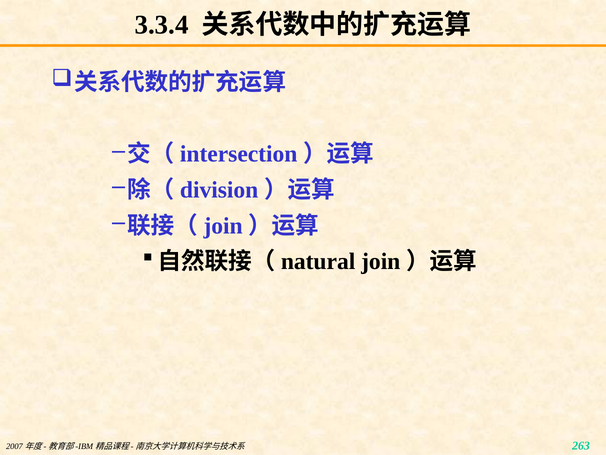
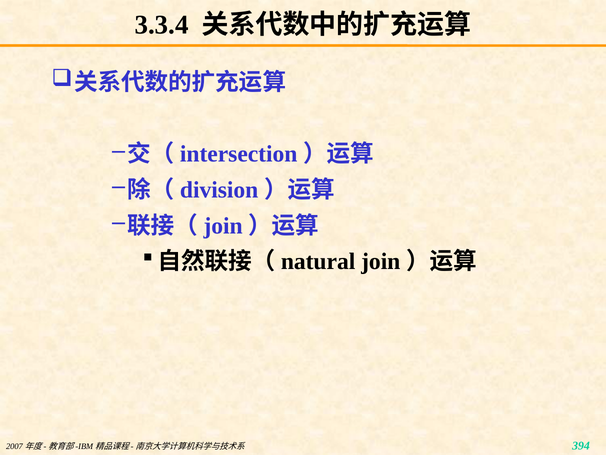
263: 263 -> 394
